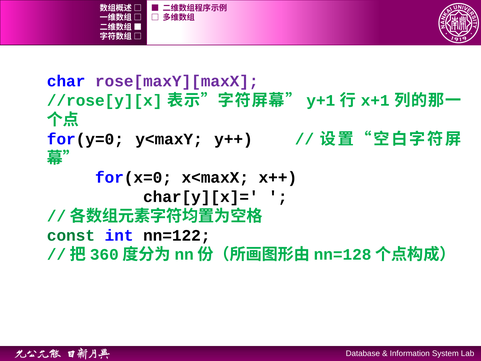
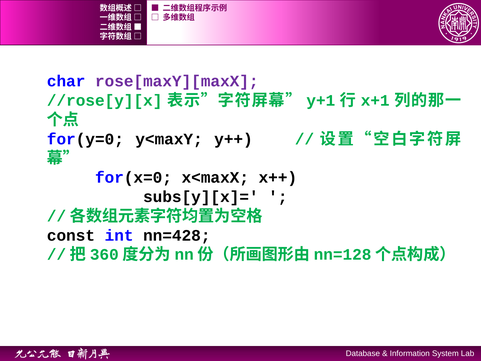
char[y][x]=: char[y][x]= -> subs[y][x]=
const colour: green -> black
nn=122: nn=122 -> nn=428
